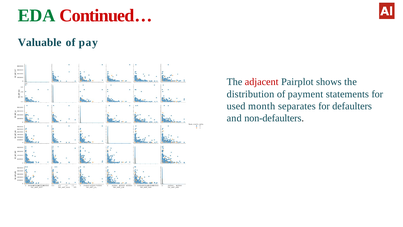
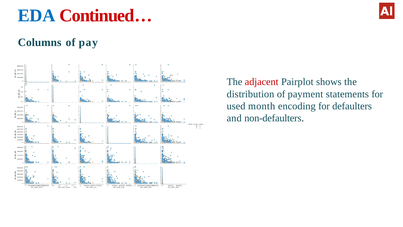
EDA colour: green -> blue
Valuable: Valuable -> Columns
separates: separates -> encoding
